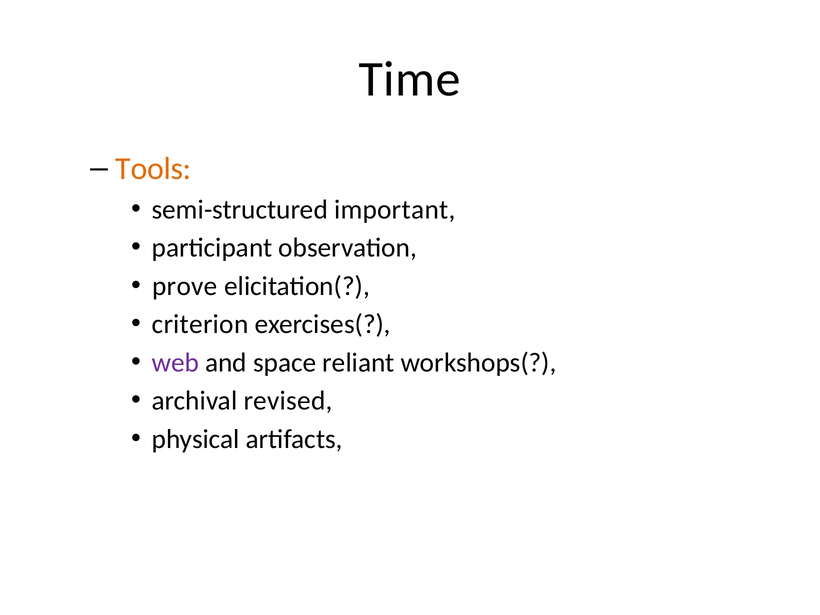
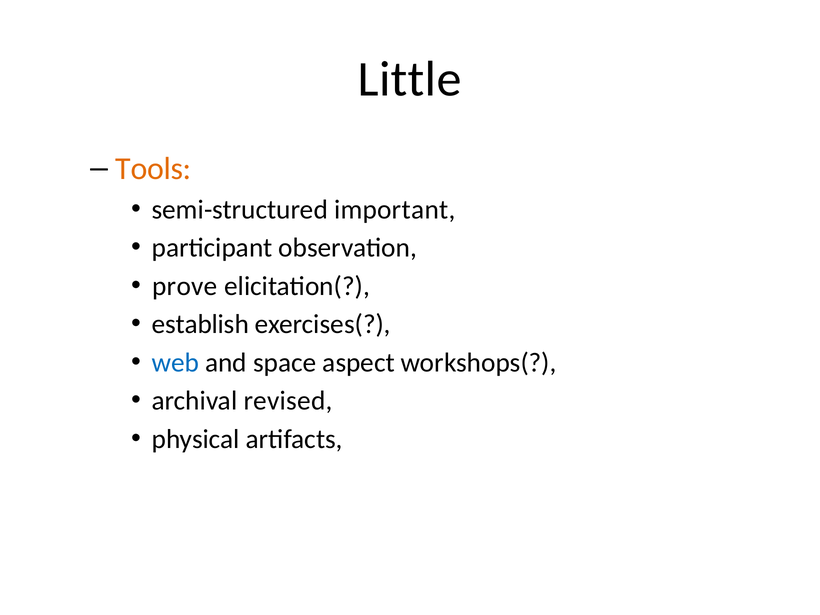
Time: Time -> Little
criterion: criterion -> establish
web colour: purple -> blue
reliant: reliant -> aspect
